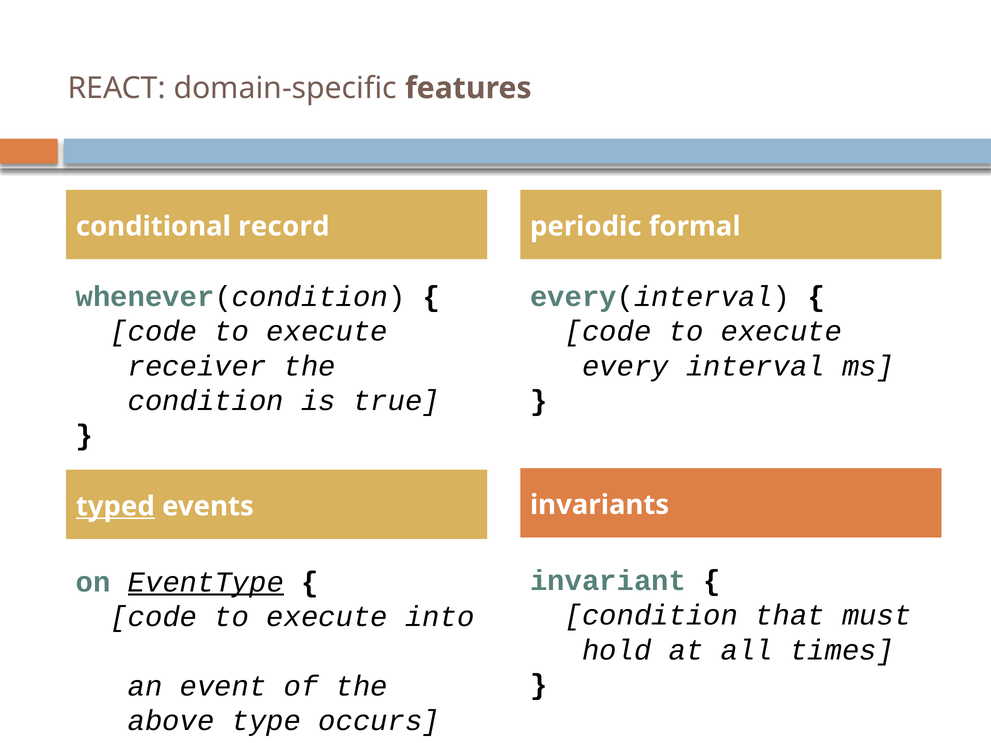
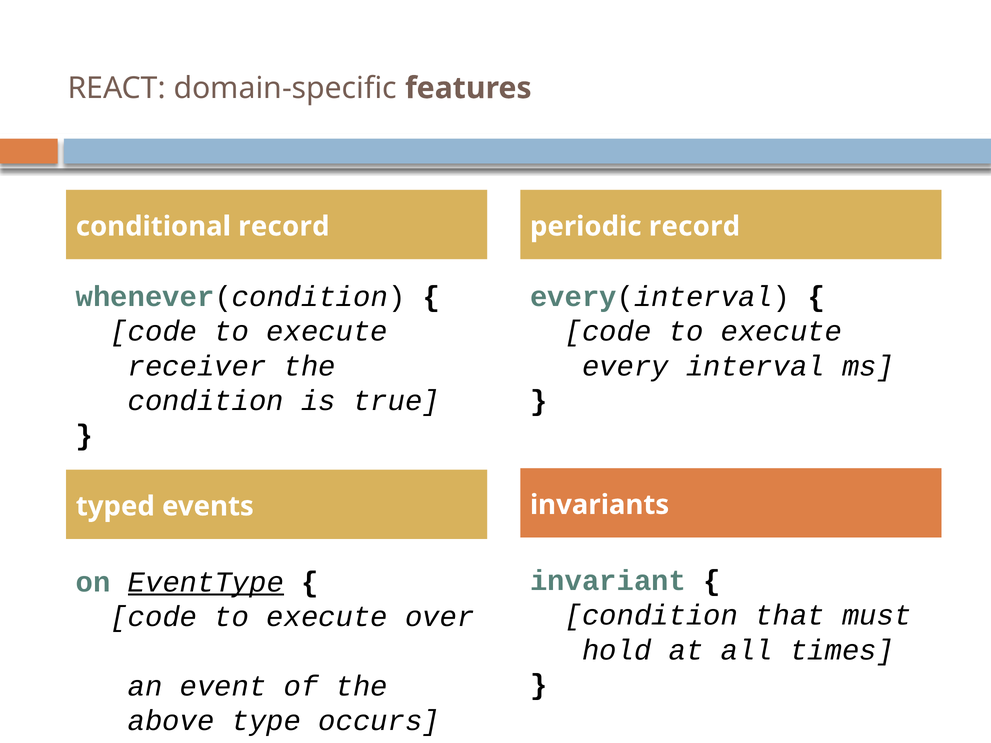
periodic formal: formal -> record
typed underline: present -> none
into: into -> over
